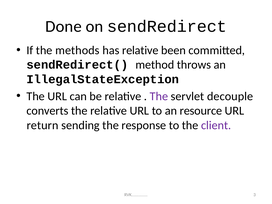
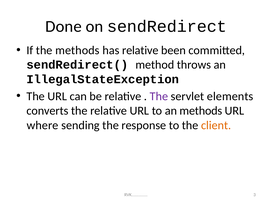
decouple: decouple -> elements
an resource: resource -> methods
return: return -> where
client colour: purple -> orange
